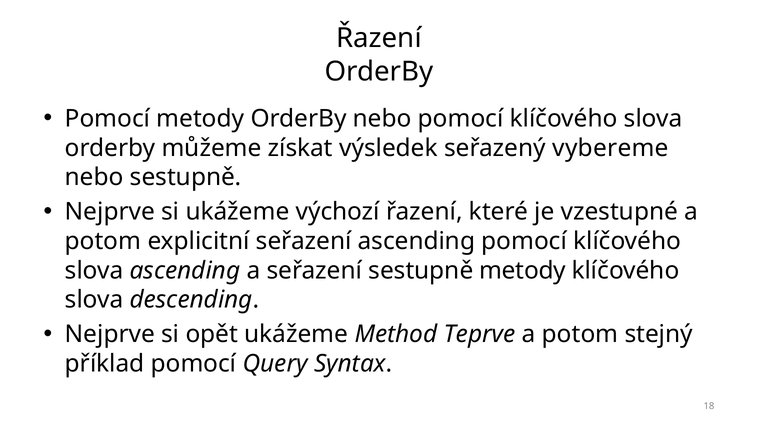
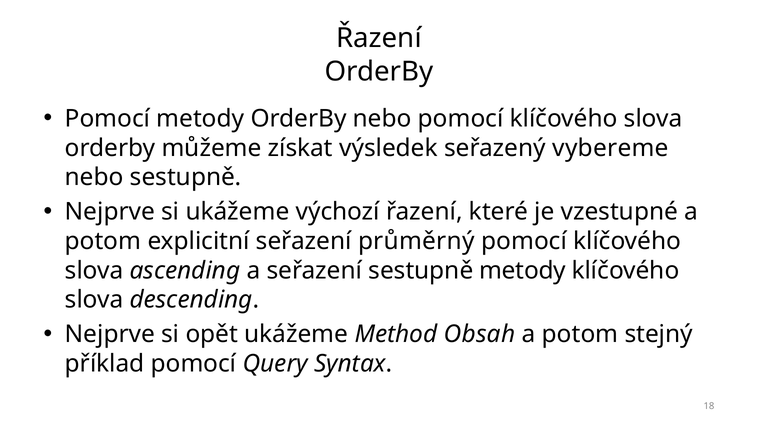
seřazení ascending: ascending -> průměrný
Teprve: Teprve -> Obsah
